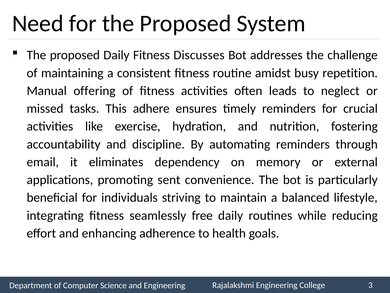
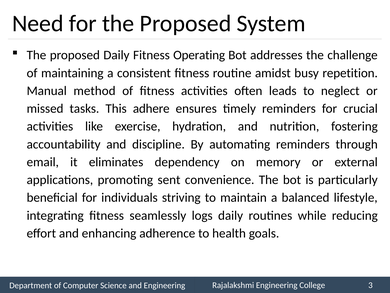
Discusses: Discusses -> Operating
offering: offering -> method
free: free -> logs
